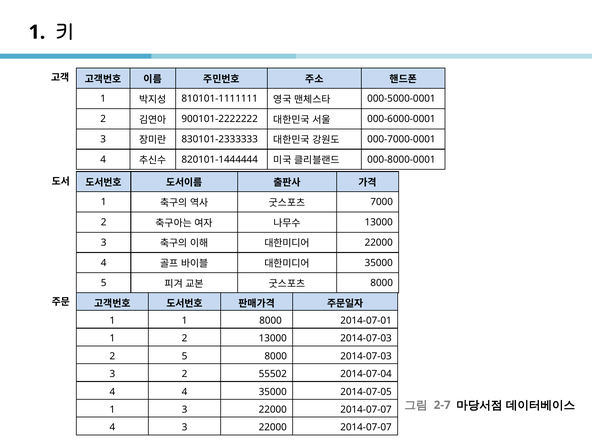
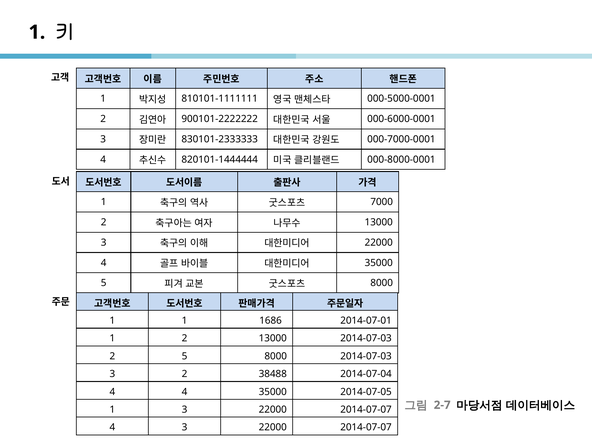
1 8000: 8000 -> 1686
55502: 55502 -> 38488
